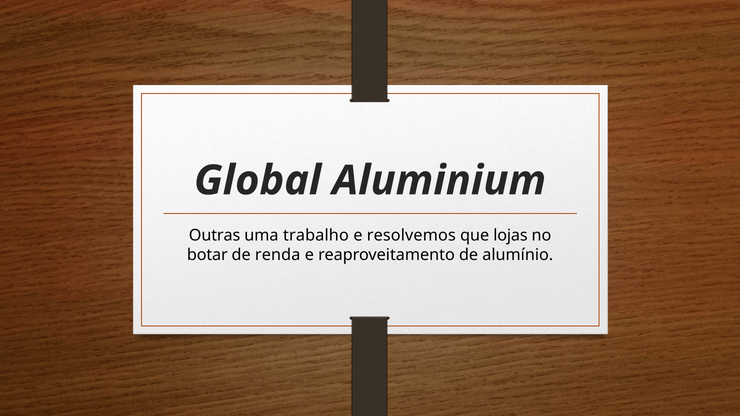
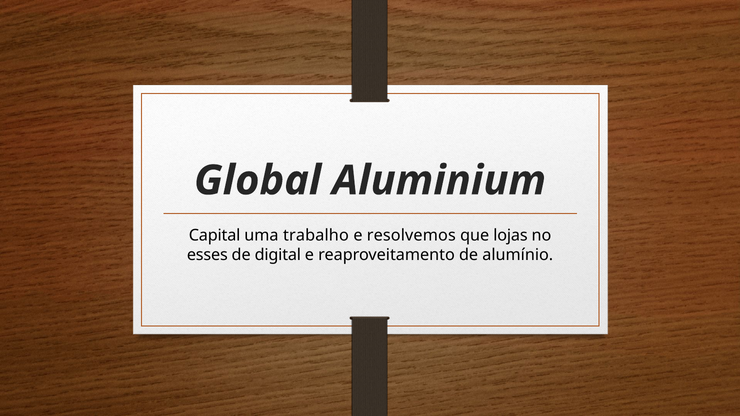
Outras: Outras -> Capital
botar: botar -> esses
renda: renda -> digital
